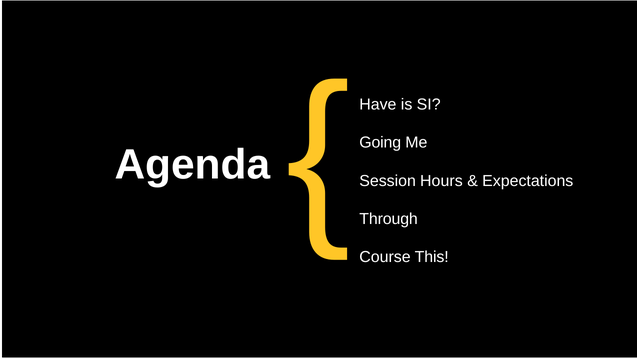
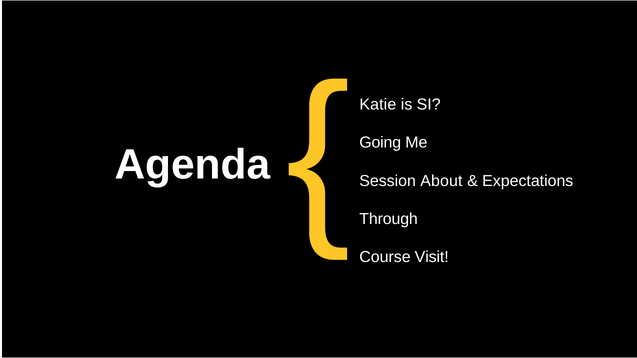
Have: Have -> Katie
Hours: Hours -> About
This: This -> Visit
